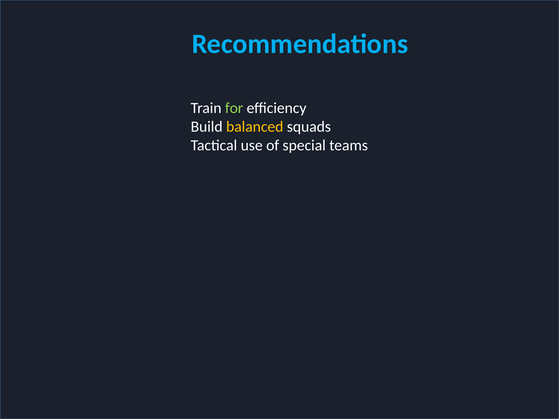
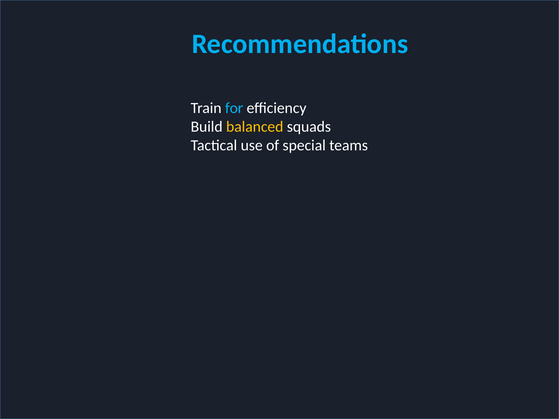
for colour: light green -> light blue
